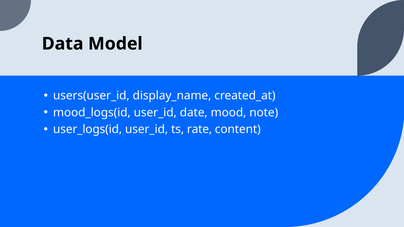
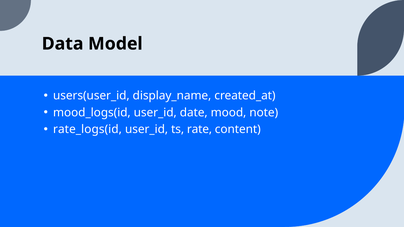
user_logs(id: user_logs(id -> rate_logs(id
